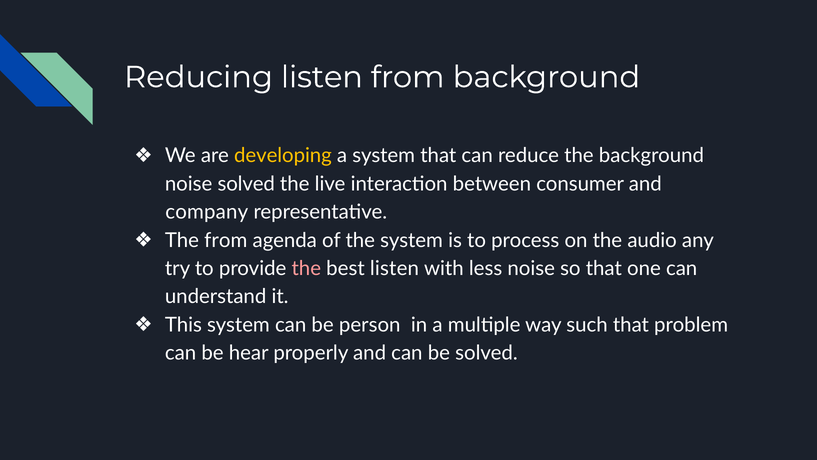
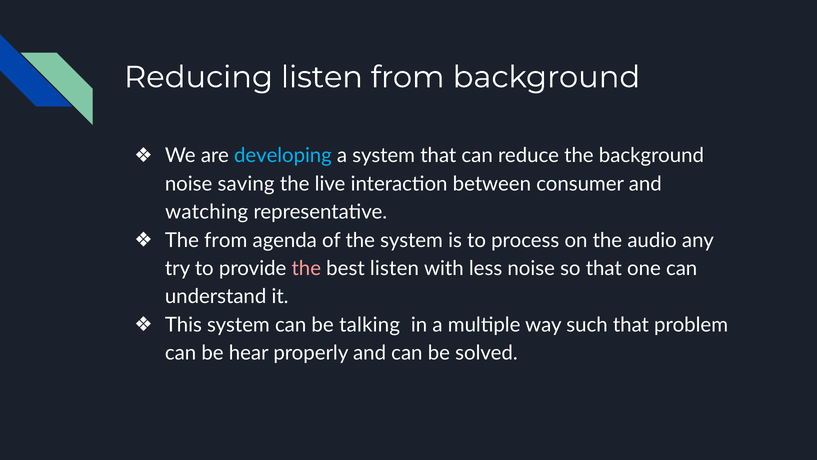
developing colour: yellow -> light blue
noise solved: solved -> saving
company: company -> watching
person: person -> talking
